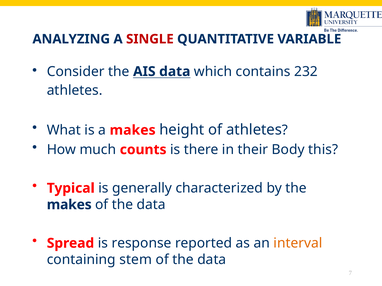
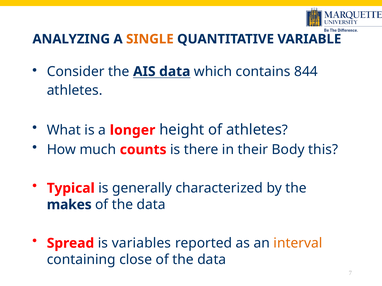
SINGLE colour: red -> orange
232: 232 -> 844
a makes: makes -> longer
response: response -> variables
stem: stem -> close
